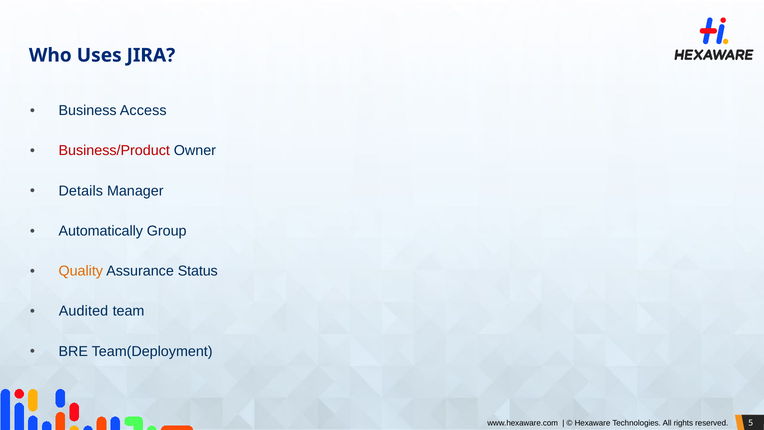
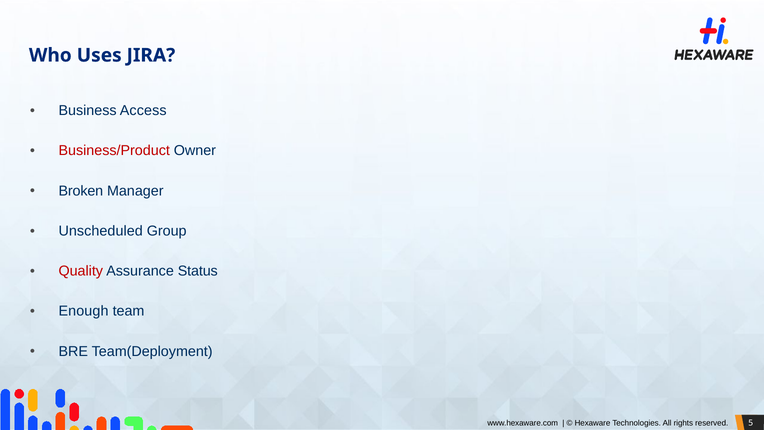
Details: Details -> Broken
Automatically: Automatically -> Unscheduled
Quality colour: orange -> red
Audited: Audited -> Enough
